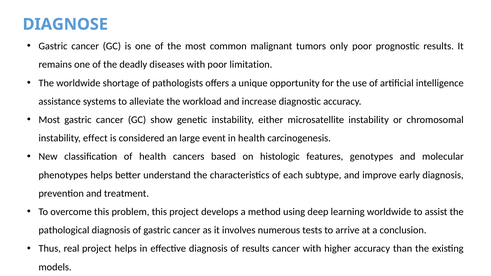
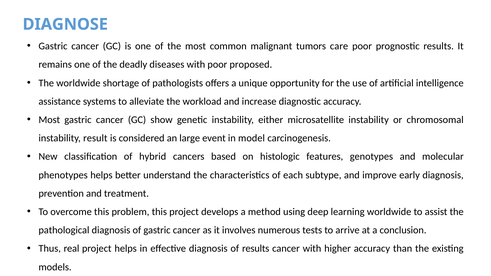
only: only -> care
limitation: limitation -> proposed
effect: effect -> result
in health: health -> model
of health: health -> hybrid
